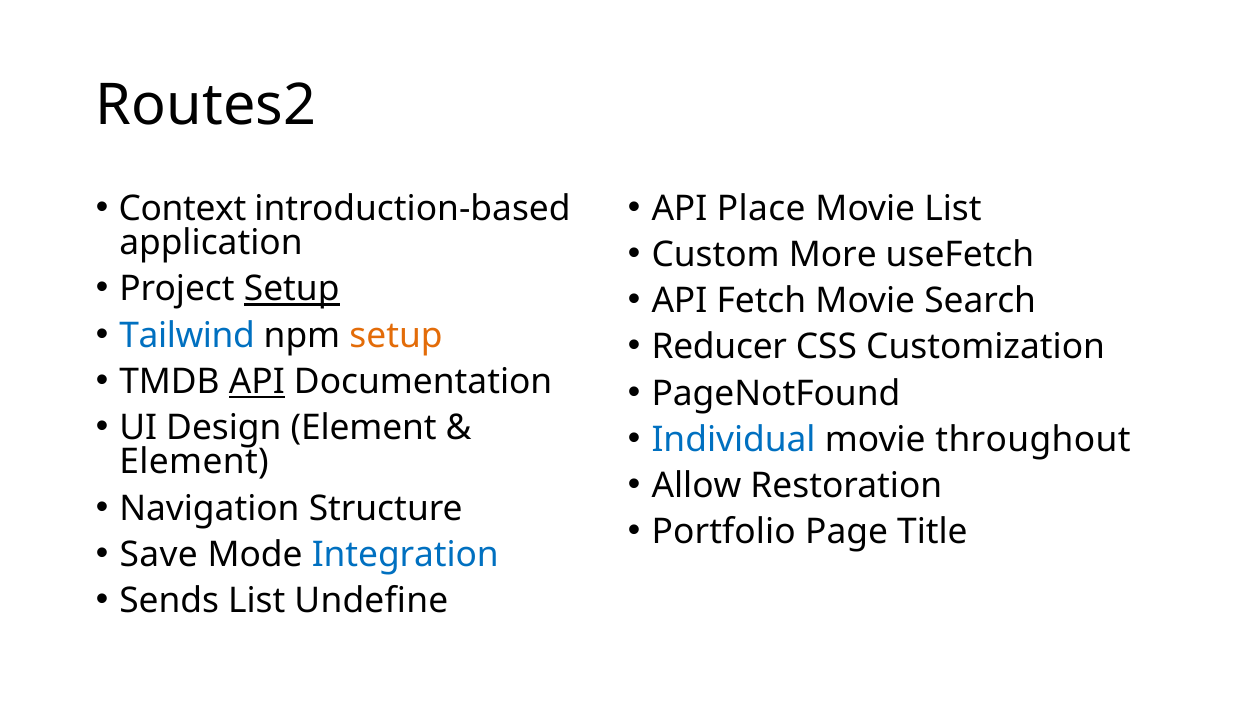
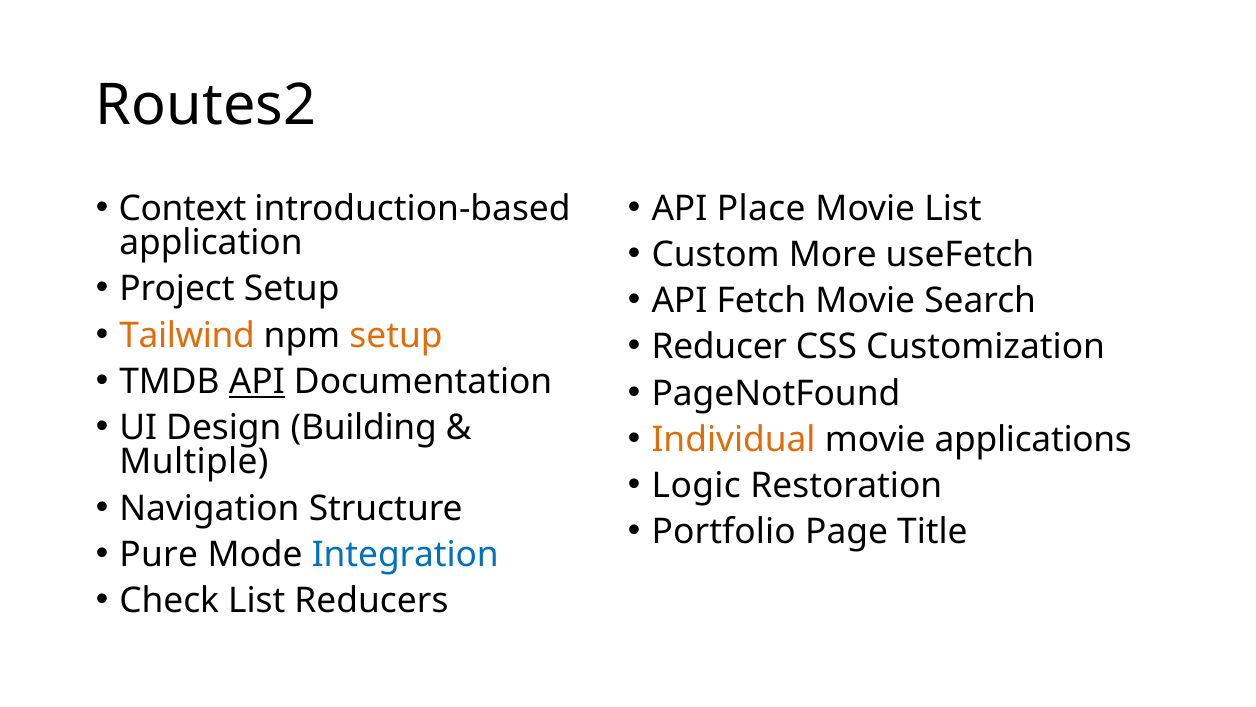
Setup at (292, 289) underline: present -> none
Tailwind colour: blue -> orange
Design Element: Element -> Building
Individual colour: blue -> orange
throughout: throughout -> applications
Element at (194, 462): Element -> Multiple
Allow: Allow -> Logic
Save: Save -> Pure
Sends: Sends -> Check
Undefine: Undefine -> Reducers
